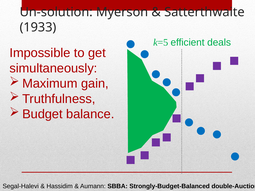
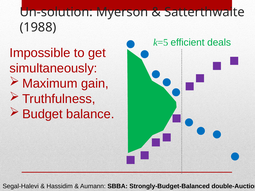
1933: 1933 -> 1988
